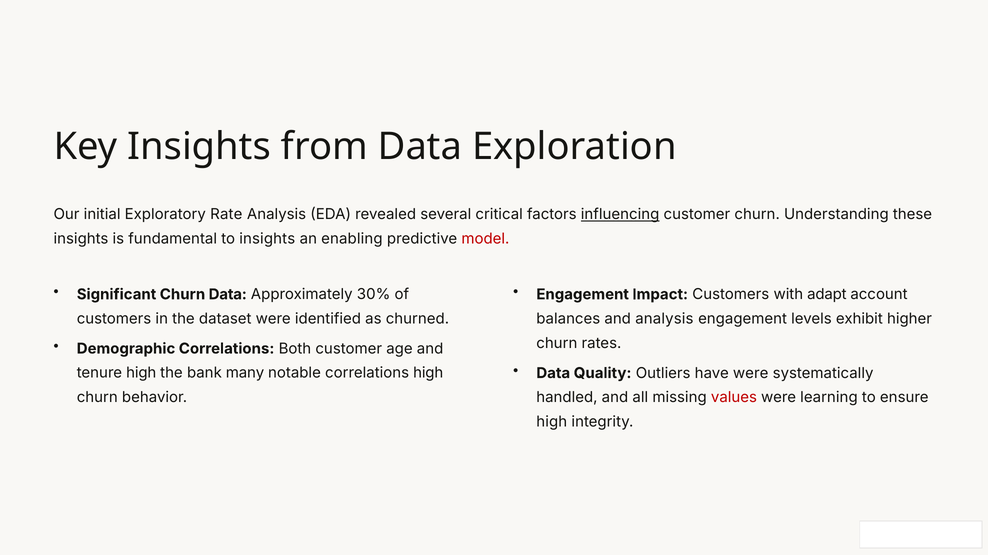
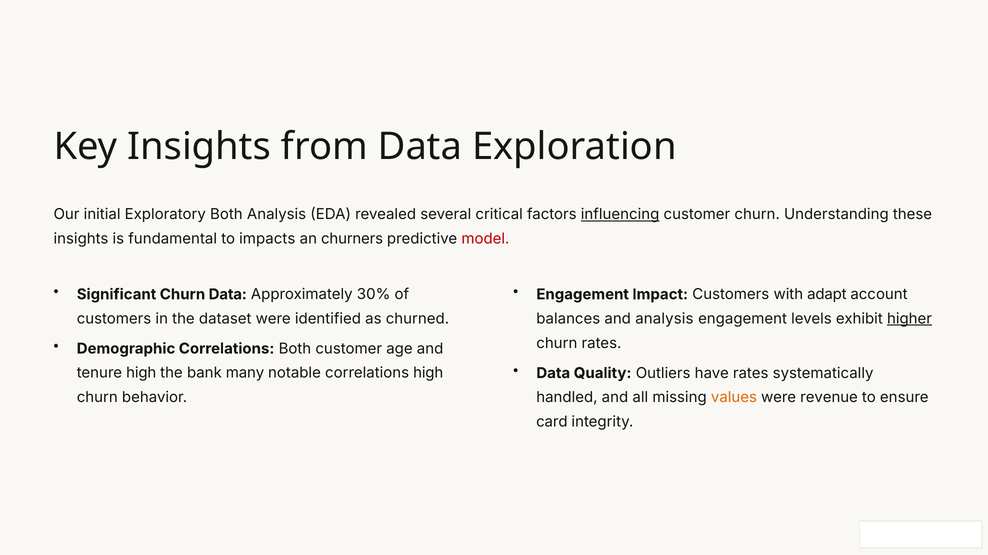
Exploratory Rate: Rate -> Both
to insights: insights -> impacts
enabling: enabling -> churners
higher underline: none -> present
have were: were -> rates
values colour: red -> orange
learning: learning -> revenue
high at (552, 422): high -> card
